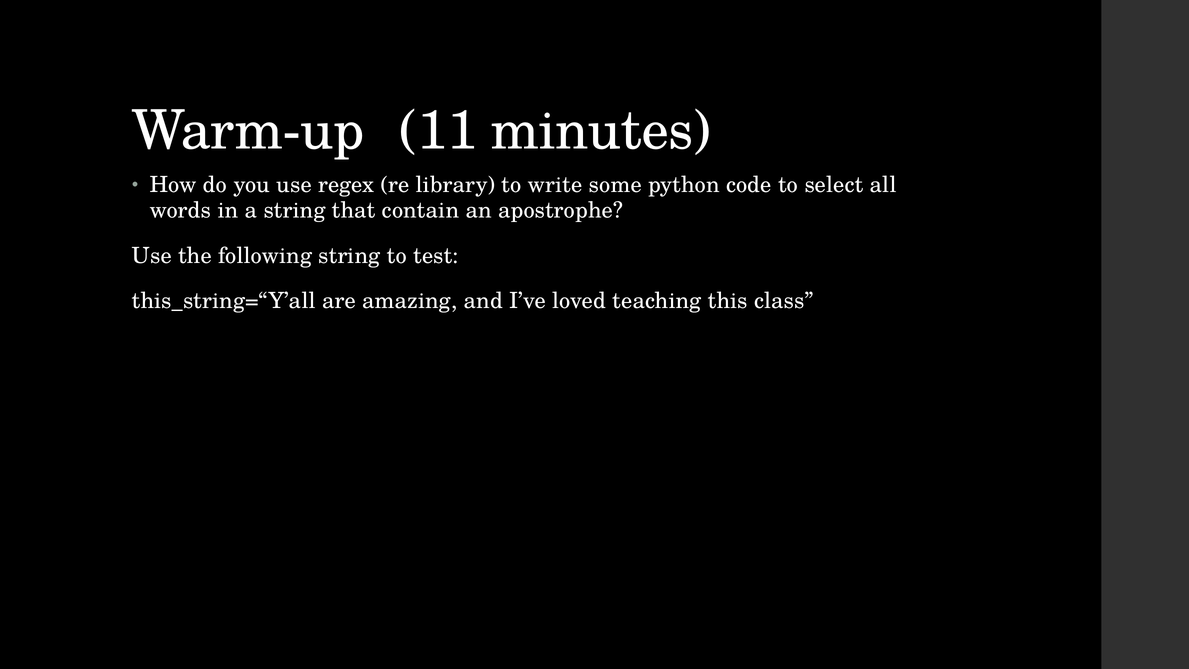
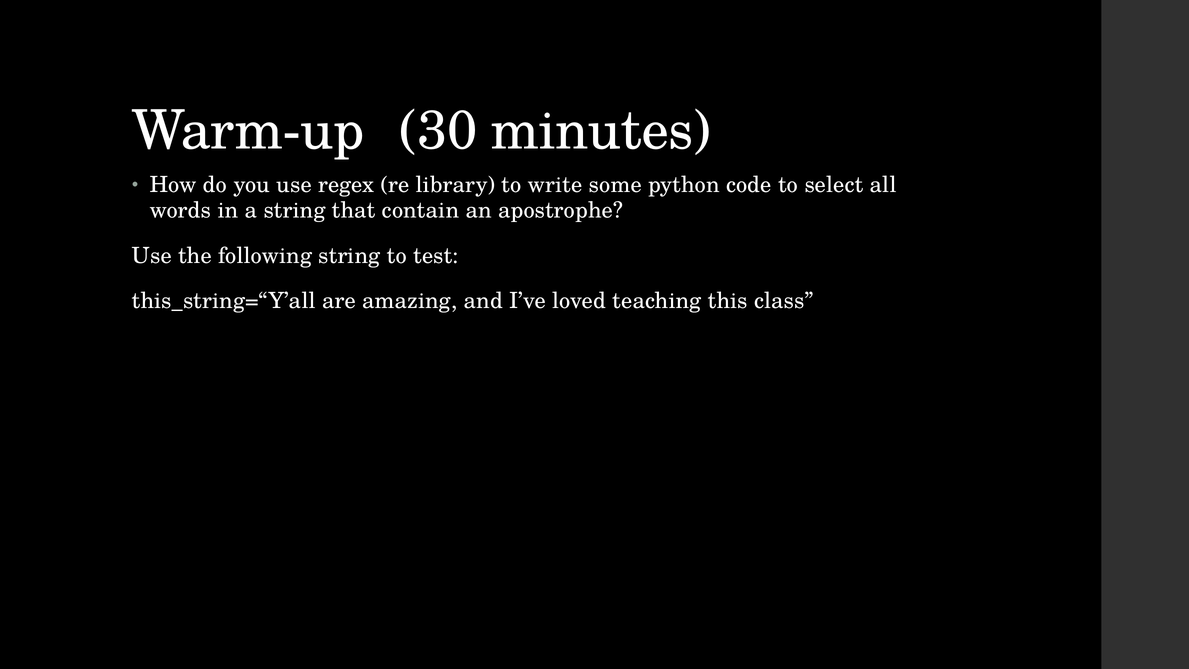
11: 11 -> 30
